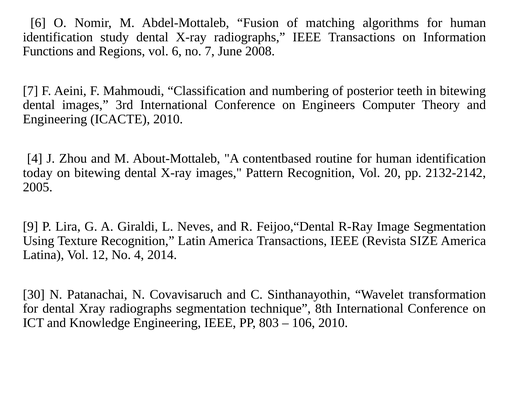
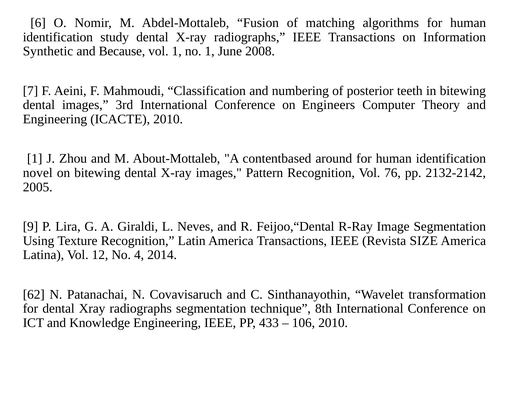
Functions: Functions -> Synthetic
Regions: Regions -> Because
vol 6: 6 -> 1
no 7: 7 -> 1
4 at (35, 159): 4 -> 1
routine: routine -> around
today: today -> novel
20: 20 -> 76
30: 30 -> 62
803: 803 -> 433
